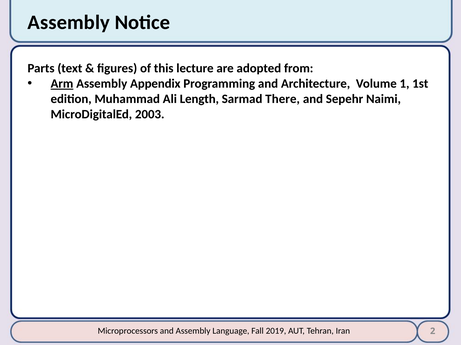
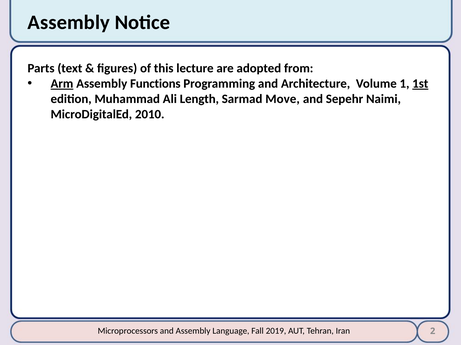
Appendix: Appendix -> Functions
1st underline: none -> present
There: There -> Move
2003: 2003 -> 2010
